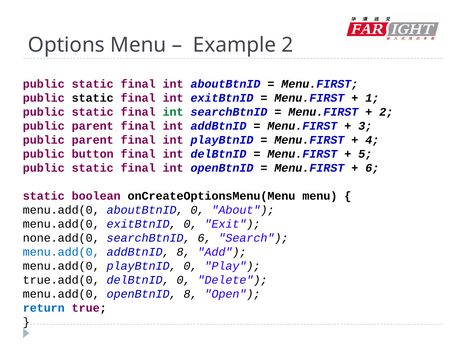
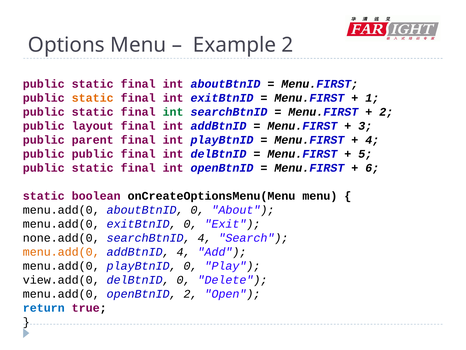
static at (93, 98) colour: black -> orange
parent at (93, 126): parent -> layout
public button: button -> public
searchBtnID 6: 6 -> 4
menu.add(0 at (61, 251) colour: blue -> orange
addBtnID 8: 8 -> 4
true.add(0: true.add(0 -> view.add(0
openBtnID 8: 8 -> 2
